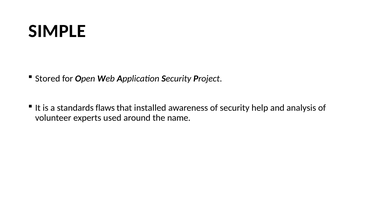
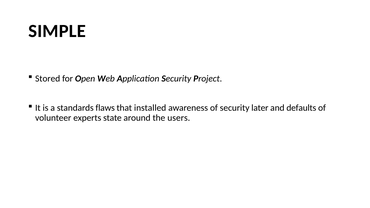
help: help -> later
analysis: analysis -> defaults
used: used -> state
name: name -> users
